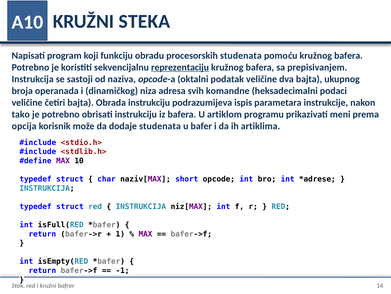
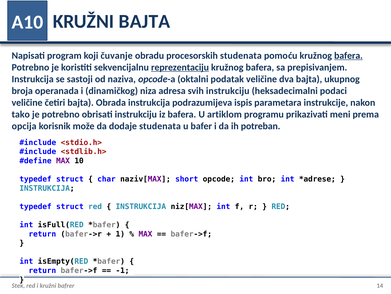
KRUŽNI STEKA: STEKA -> BAJTA
funkciju: funkciju -> čuvanje
bafera at (348, 55) underline: none -> present
svih komandne: komandne -> instrukciju
Obrada instrukciju: instrukciju -> instrukcija
artiklima: artiklima -> potreban
